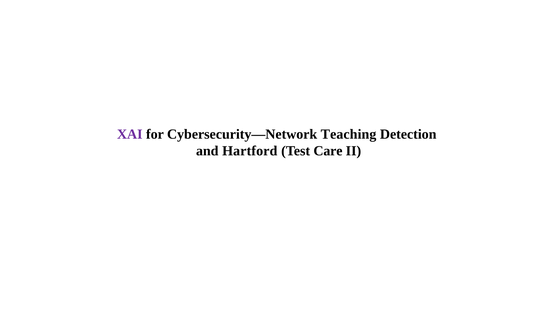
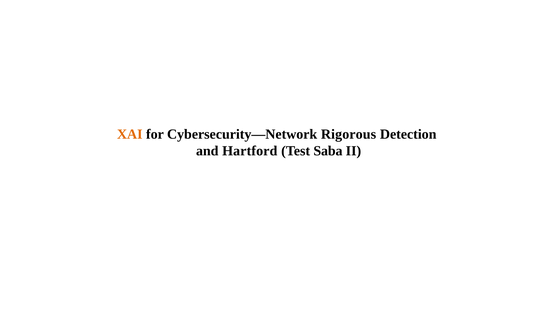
XAI colour: purple -> orange
Teaching: Teaching -> Rigorous
Care: Care -> Saba
